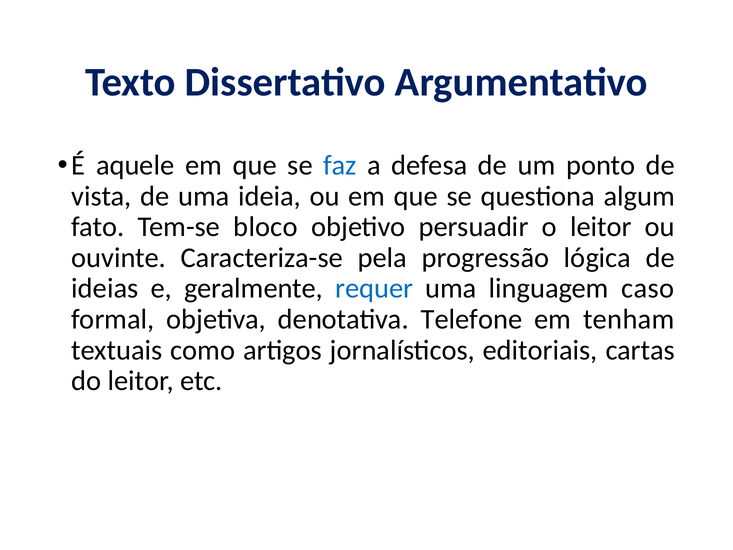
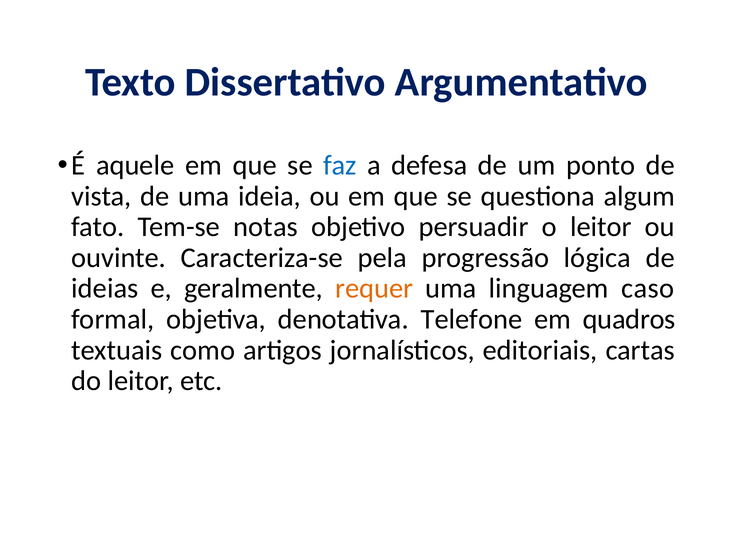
bloco: bloco -> notas
requer colour: blue -> orange
tenham: tenham -> quadros
